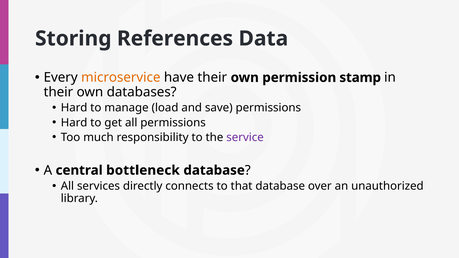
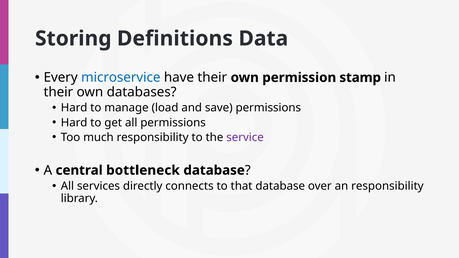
References: References -> Definitions
microservice colour: orange -> blue
an unauthorized: unauthorized -> responsibility
